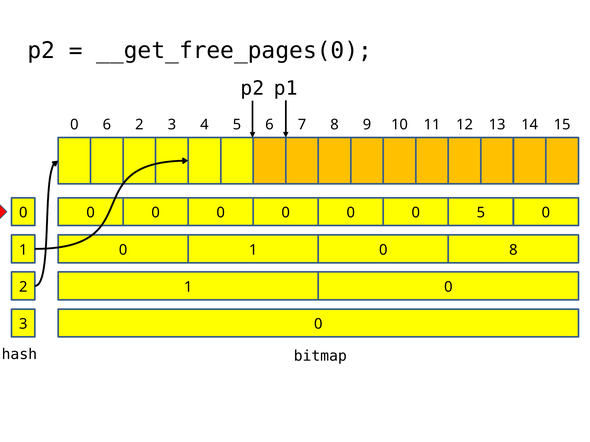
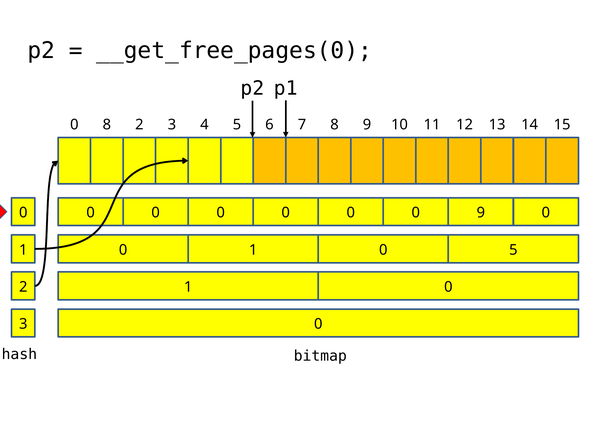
0 6: 6 -> 8
0 5: 5 -> 9
0 8: 8 -> 5
